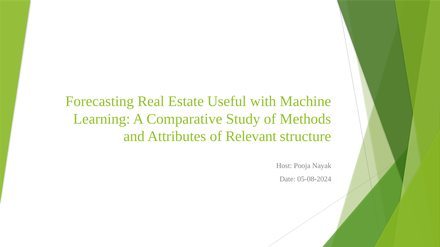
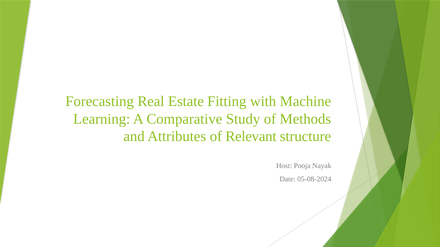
Useful: Useful -> Fitting
